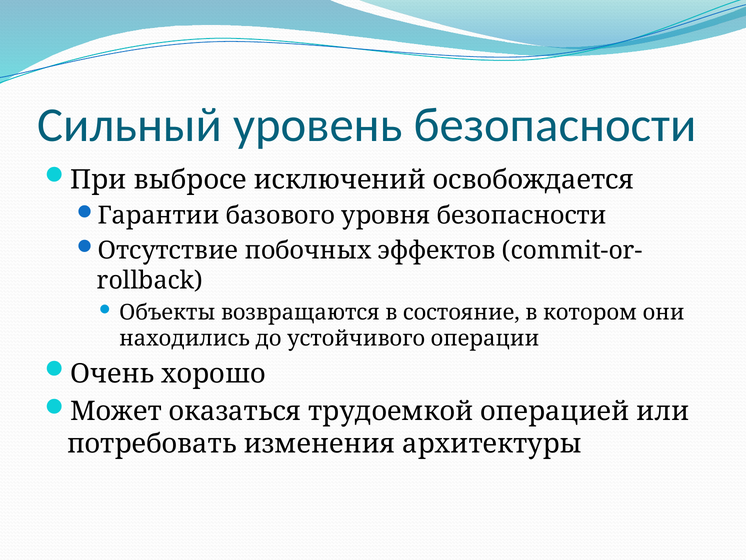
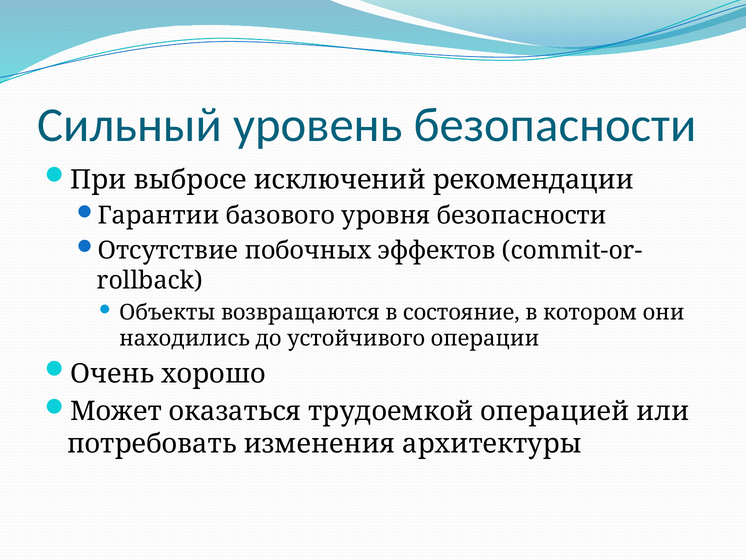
освобождается: освобождается -> рекомендации
